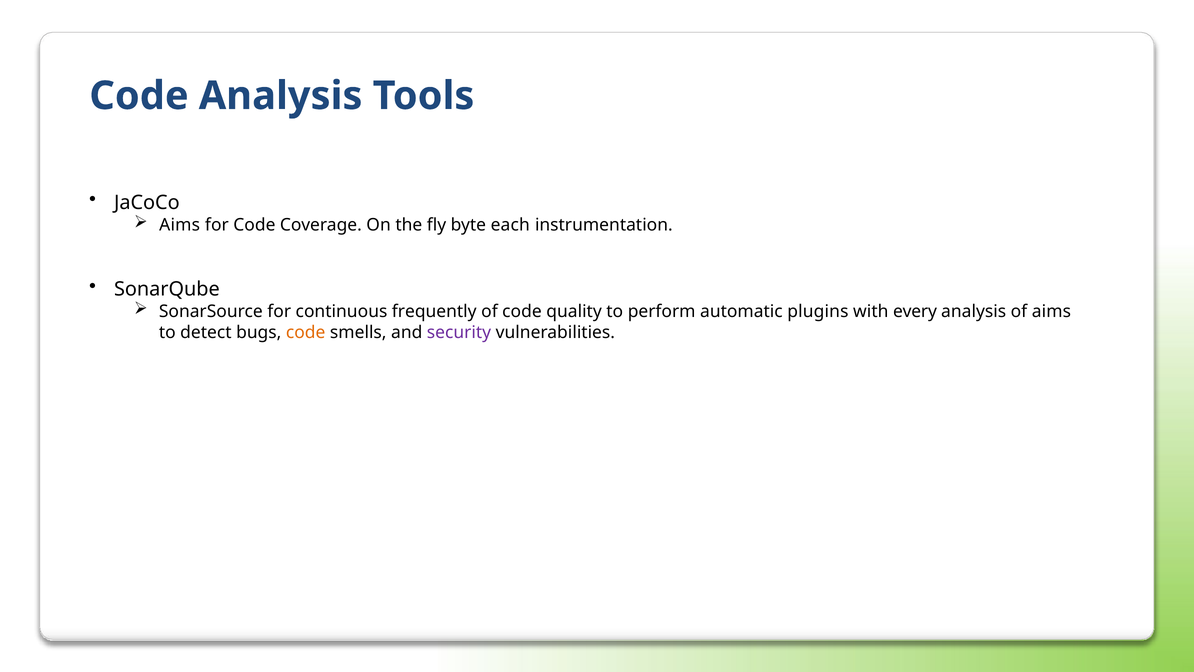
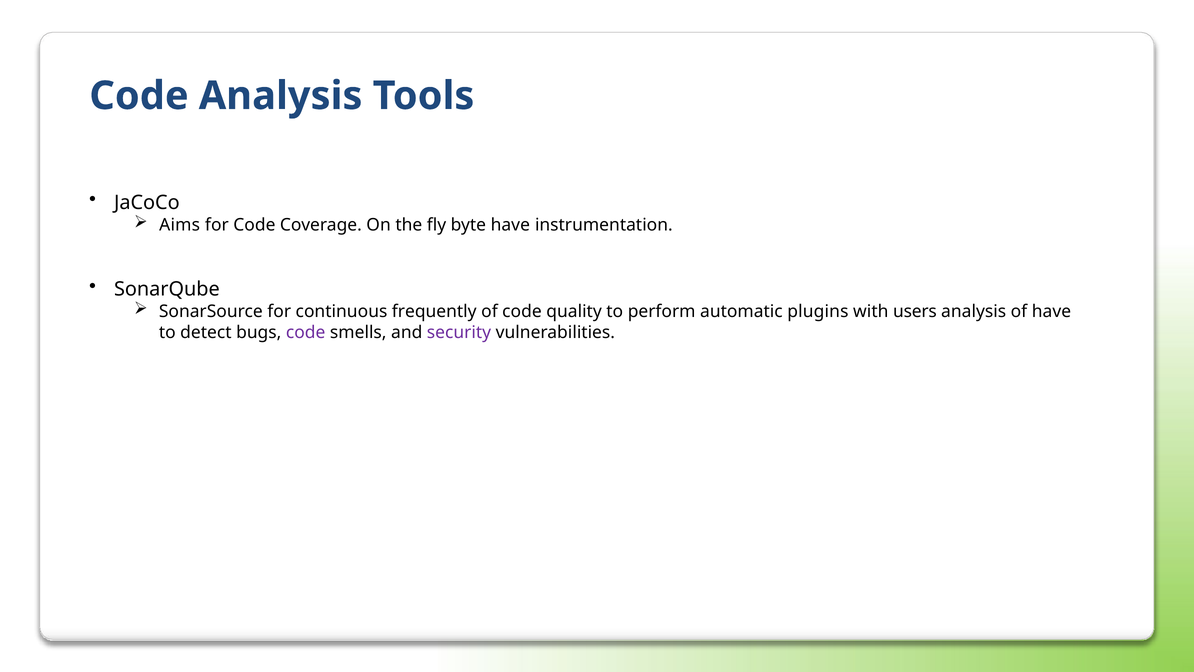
byte each: each -> have
every: every -> users
of aims: aims -> have
code at (306, 332) colour: orange -> purple
